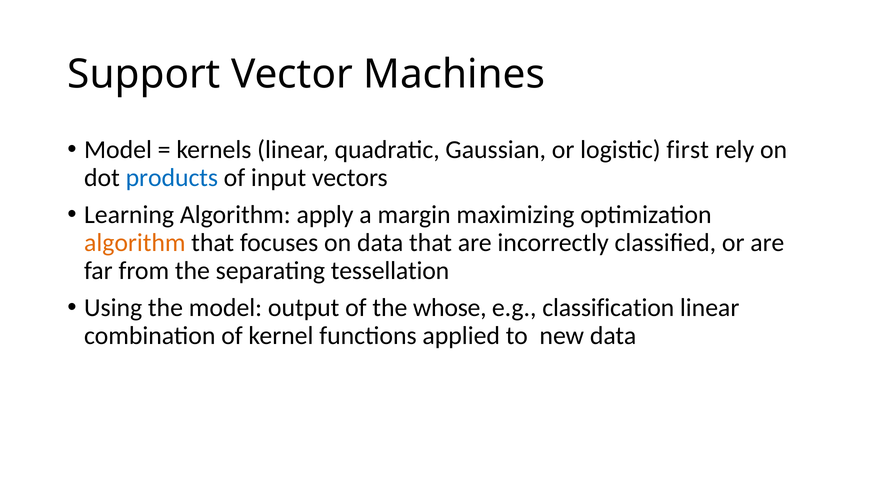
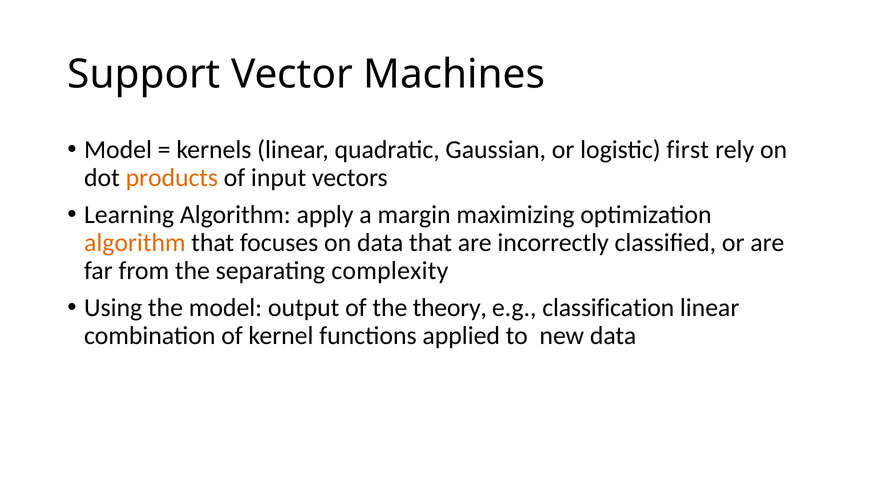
products colour: blue -> orange
tessellation: tessellation -> complexity
whose: whose -> theory
